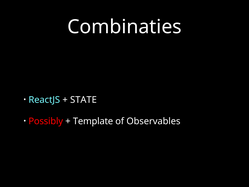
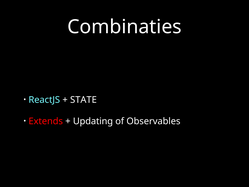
Possibly: Possibly -> Extends
Template: Template -> Updating
